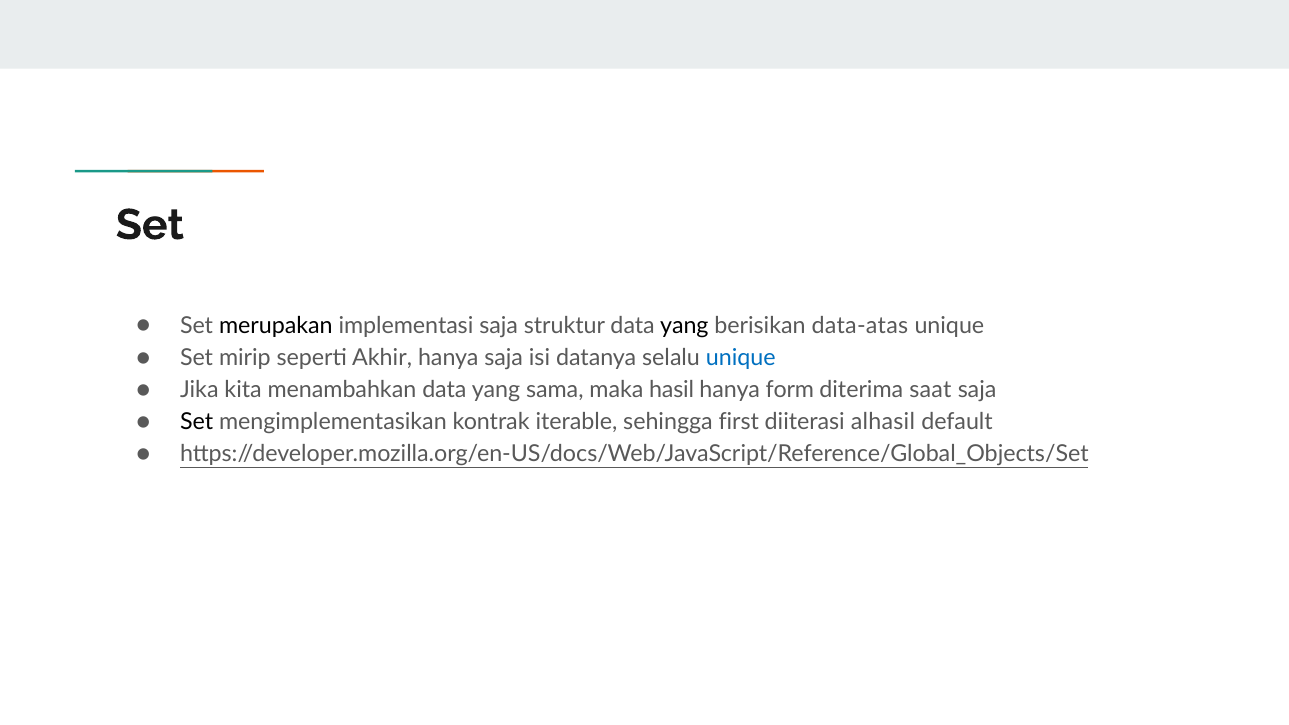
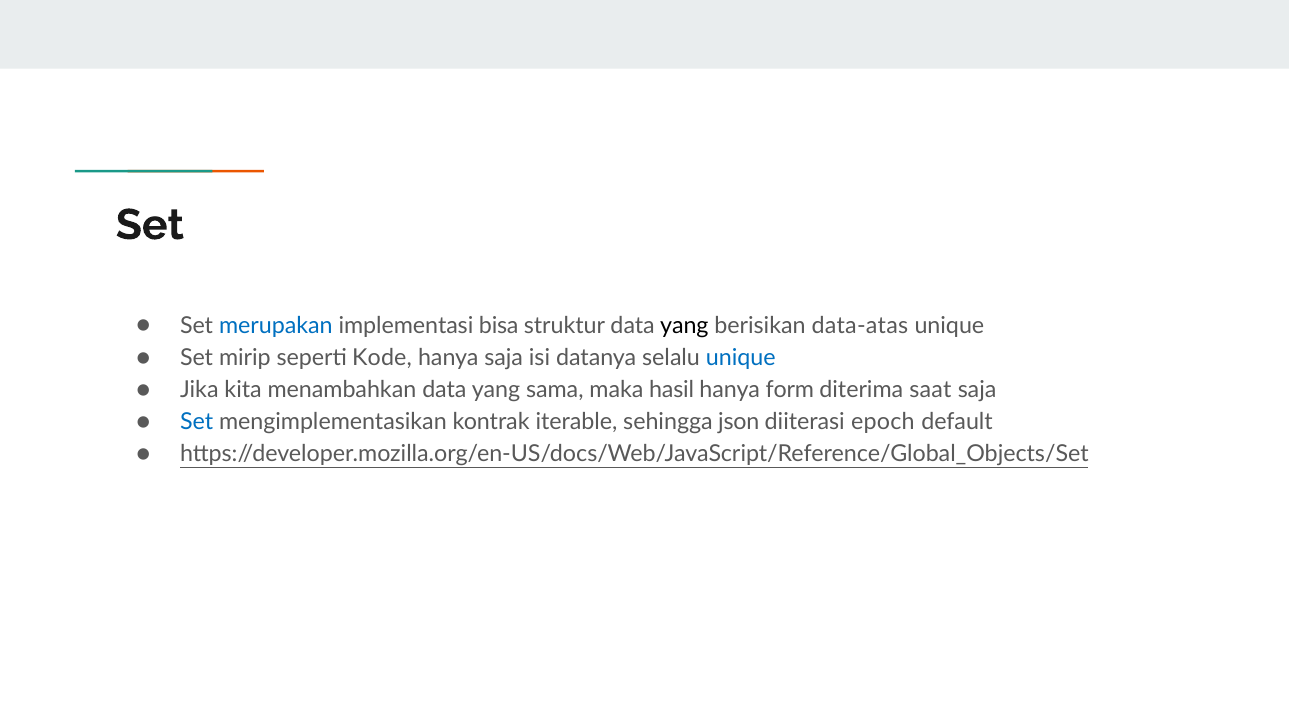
merupakan colour: black -> blue
implementasi saja: saja -> bisa
Akhir: Akhir -> Kode
Set at (197, 422) colour: black -> blue
first: first -> json
alhasil: alhasil -> epoch
